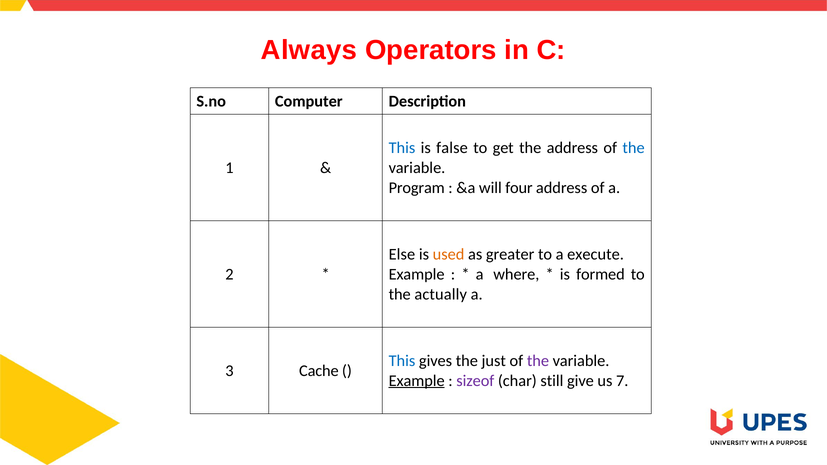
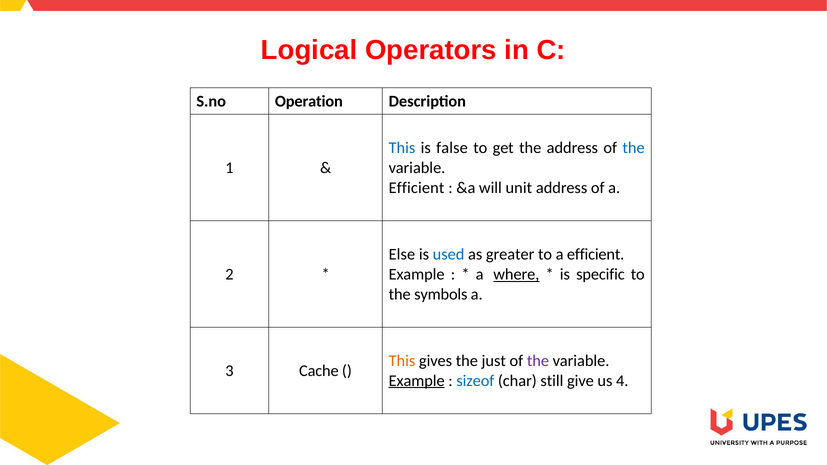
Always: Always -> Logical
Computer: Computer -> Operation
Program at (417, 188): Program -> Efficient
four: four -> unit
used colour: orange -> blue
a execute: execute -> efficient
where underline: none -> present
formed: formed -> specific
actually: actually -> symbols
This at (402, 361) colour: blue -> orange
sizeof colour: purple -> blue
7: 7 -> 4
